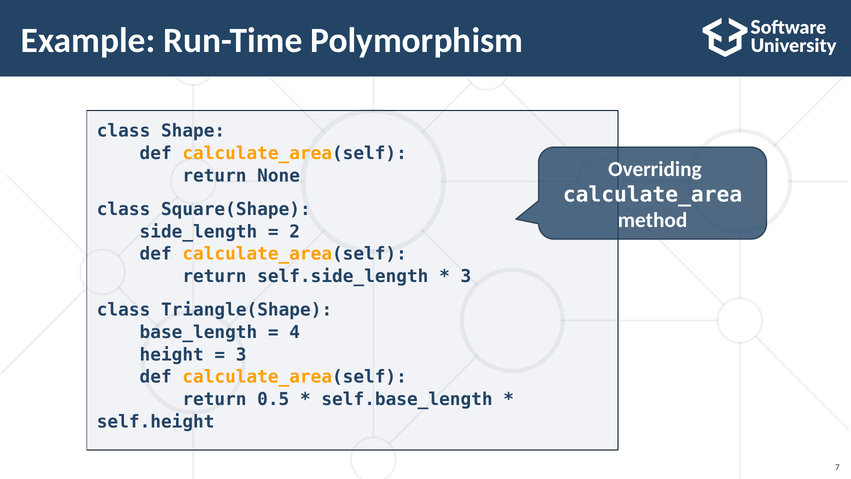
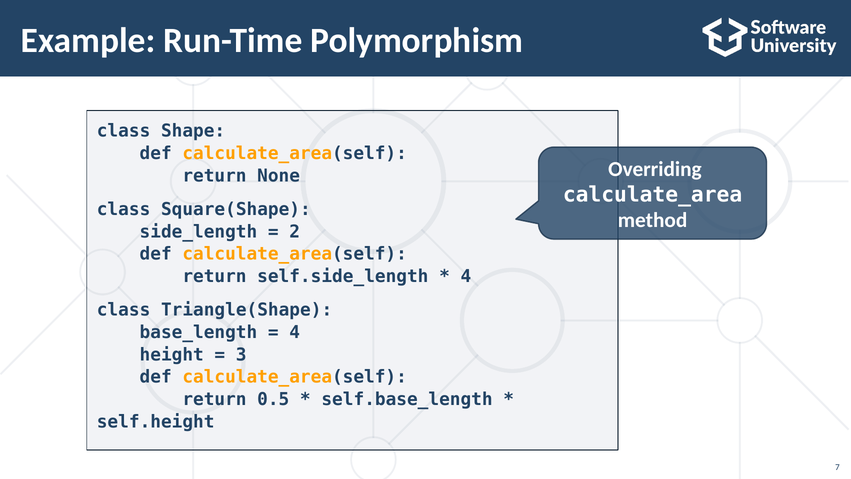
3 at (466, 276): 3 -> 4
